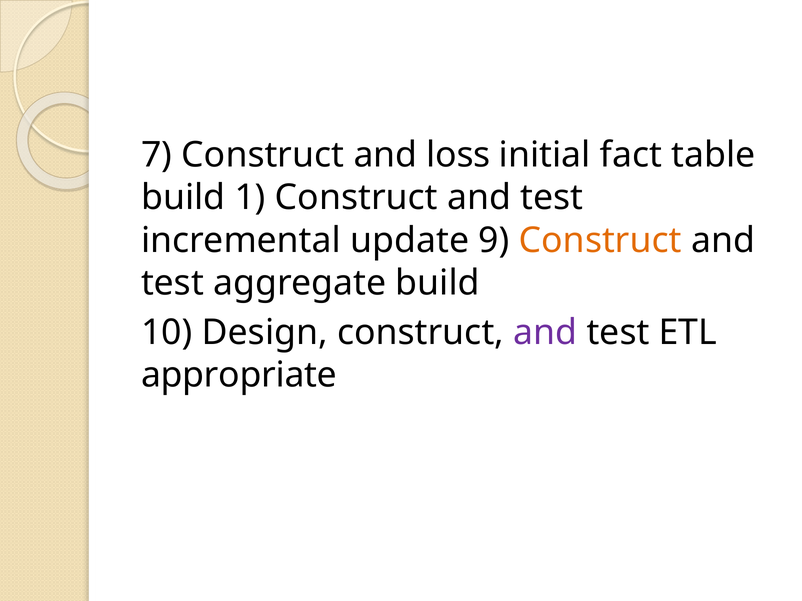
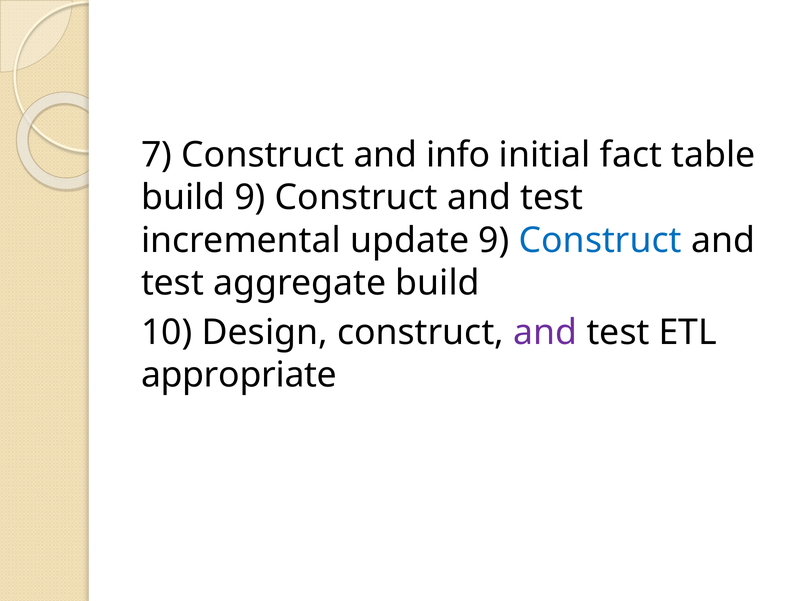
loss: loss -> info
build 1: 1 -> 9
Construct at (600, 240) colour: orange -> blue
